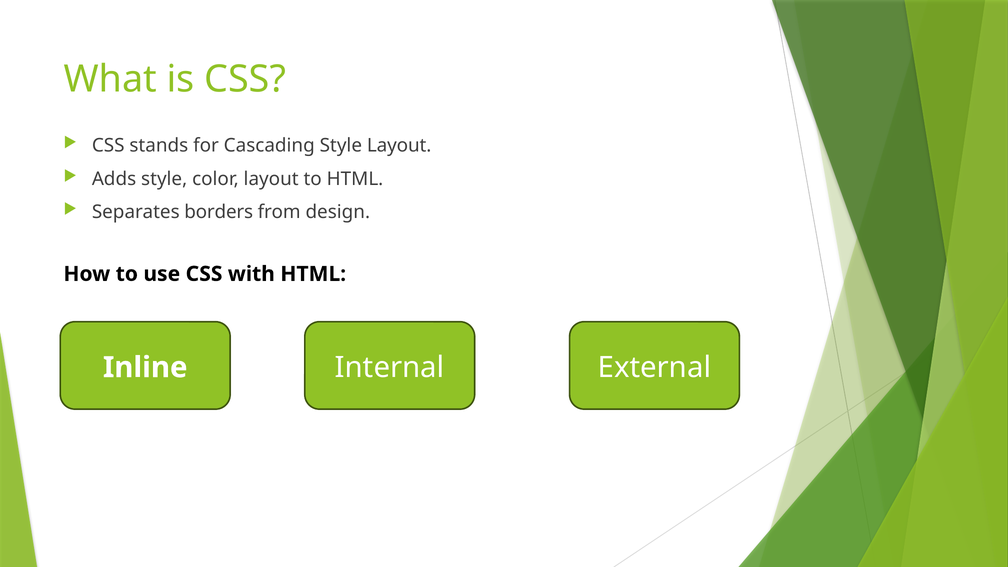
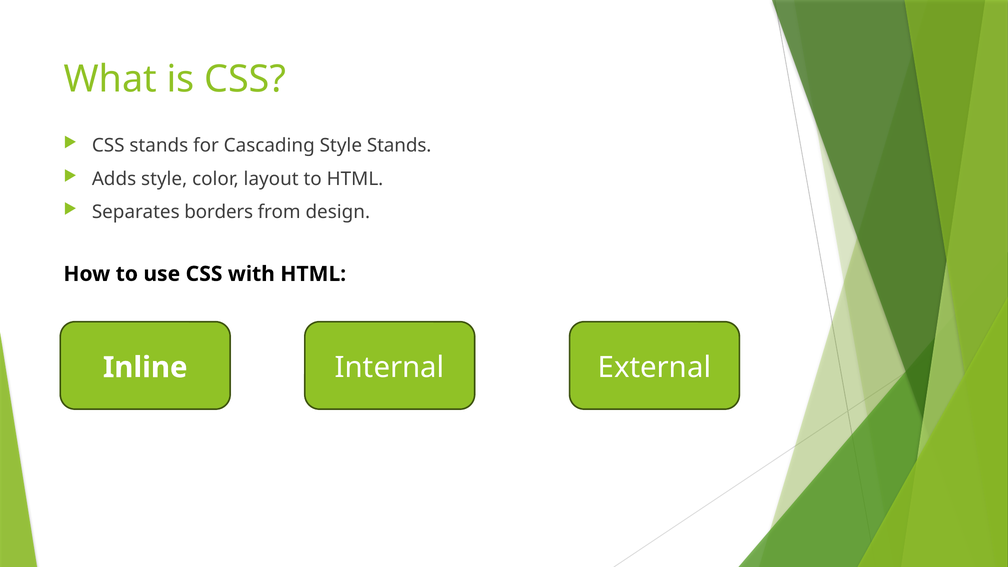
Style Layout: Layout -> Stands
